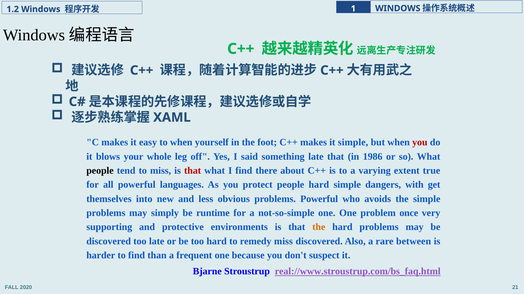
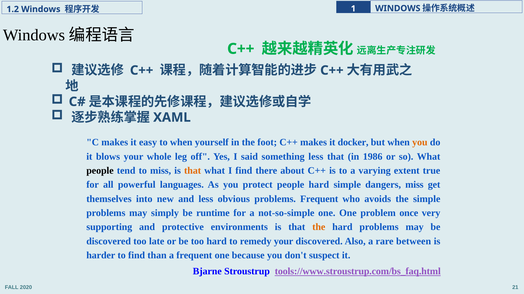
it simple: simple -> docker
you at (420, 143) colour: red -> orange
something late: late -> less
that at (193, 171) colour: red -> orange
dangers with: with -> miss
problems Powerful: Powerful -> Frequent
remedy miss: miss -> your
real://www.stroustrup.com/bs_faq.html: real://www.stroustrup.com/bs_faq.html -> tools://www.stroustrup.com/bs_faq.html
